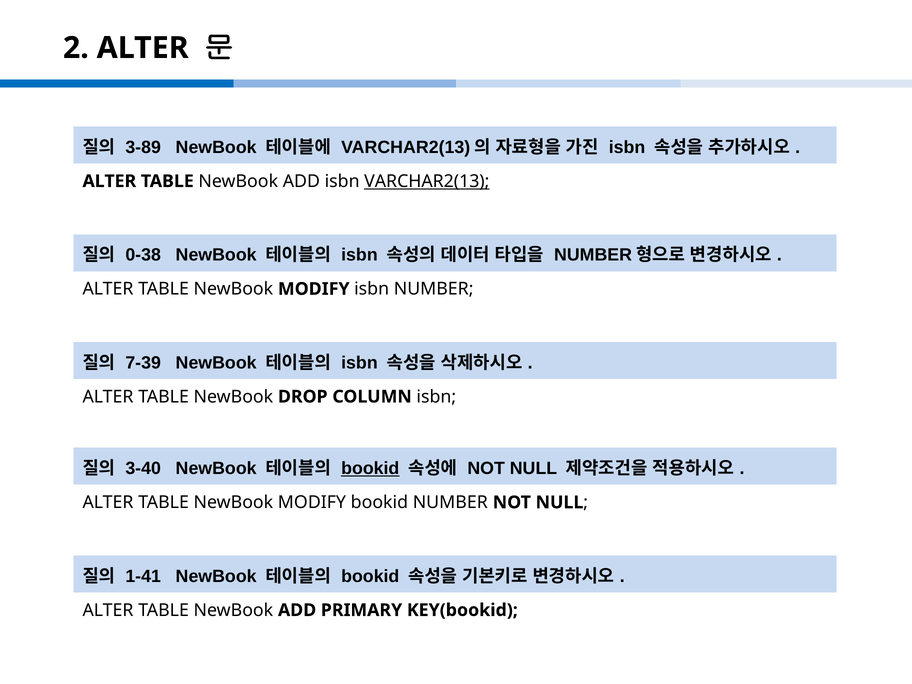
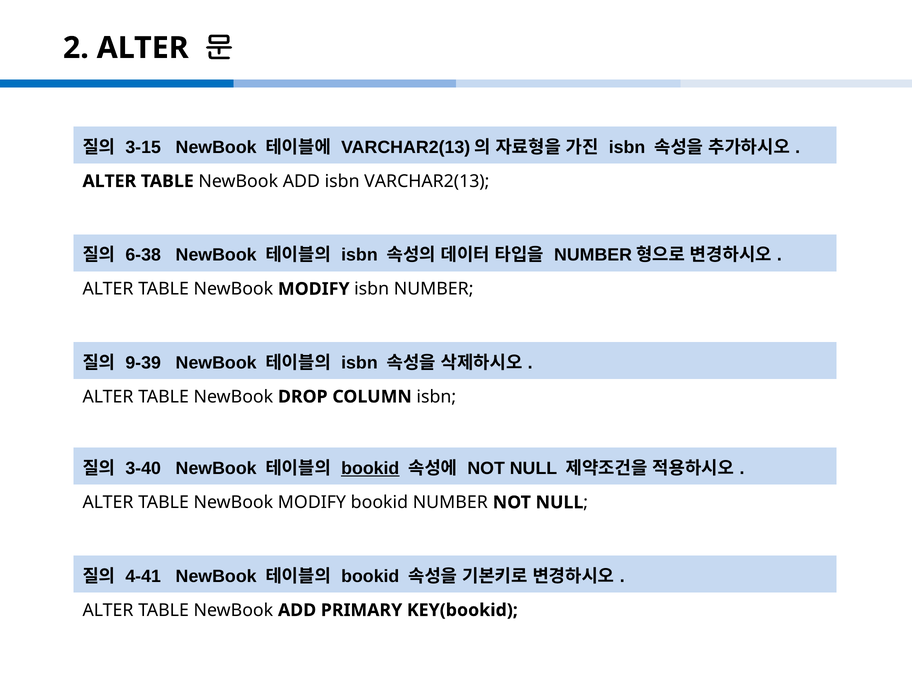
3-89: 3-89 -> 3-15
VARCHAR2(13 underline: present -> none
0-38: 0-38 -> 6-38
7-39: 7-39 -> 9-39
1-41: 1-41 -> 4-41
